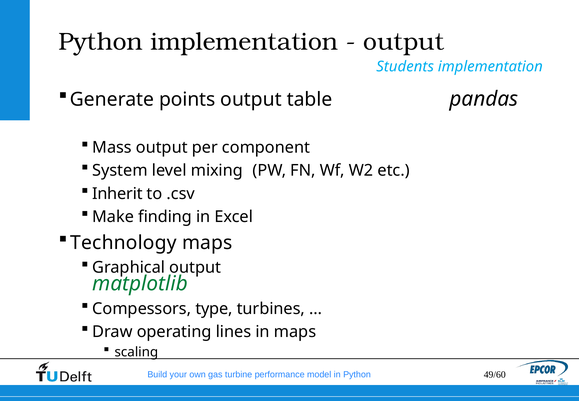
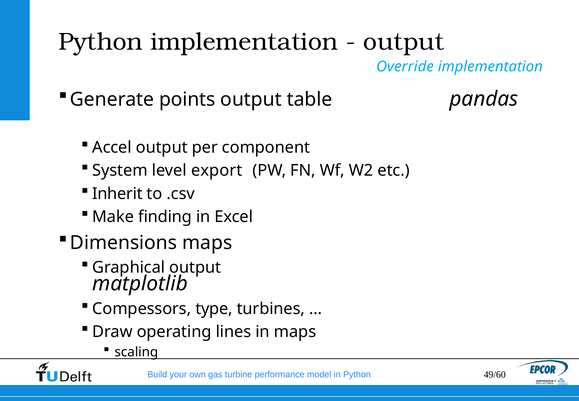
Students: Students -> Override
Mass: Mass -> Accel
mixing: mixing -> export
Technology: Technology -> Dimensions
matplotlib colour: green -> black
